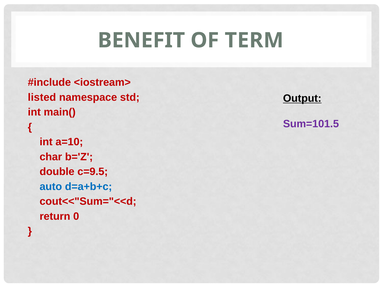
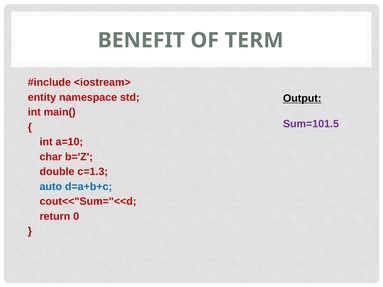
listed: listed -> entity
c=9.5: c=9.5 -> c=1.3
